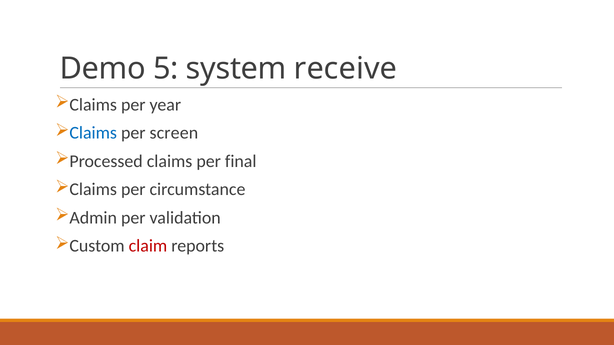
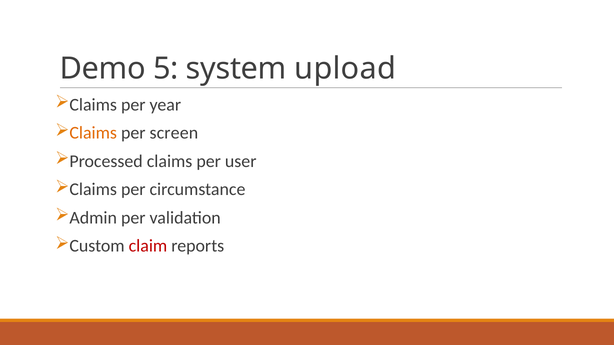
receive: receive -> upload
Claims at (93, 133) colour: blue -> orange
final: final -> user
